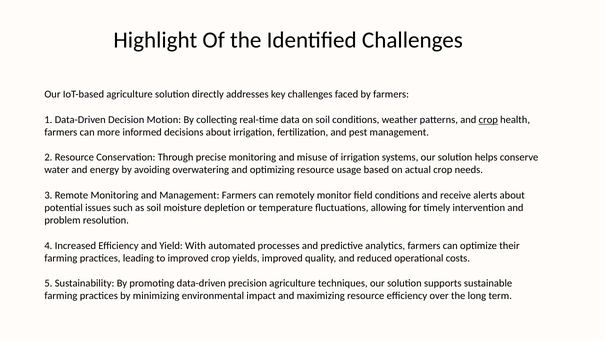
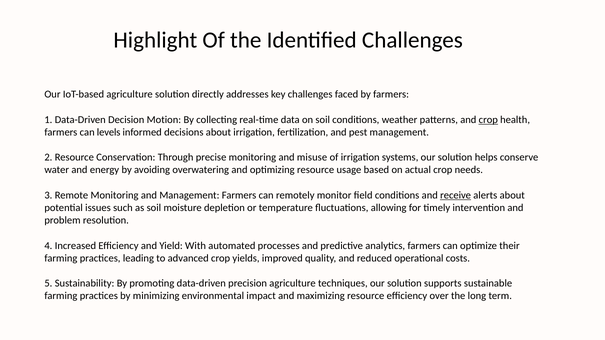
more: more -> levels
receive underline: none -> present
to improved: improved -> advanced
